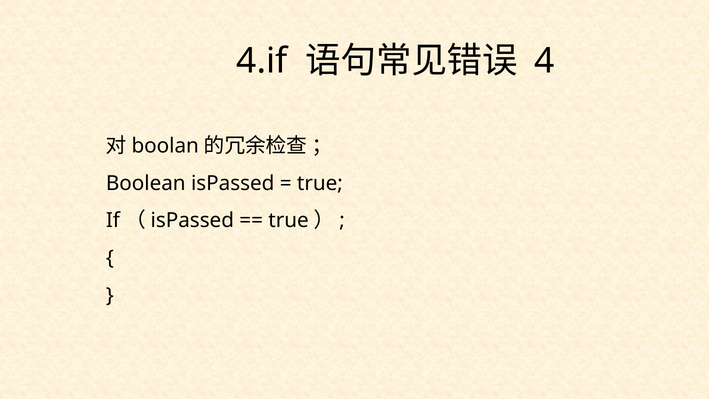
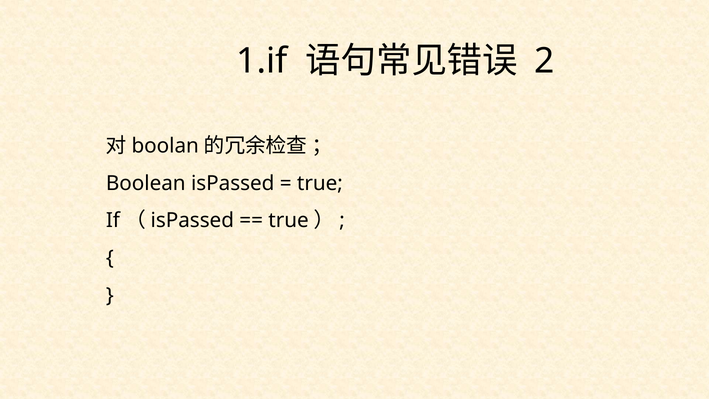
4.if: 4.if -> 1.if
4: 4 -> 2
